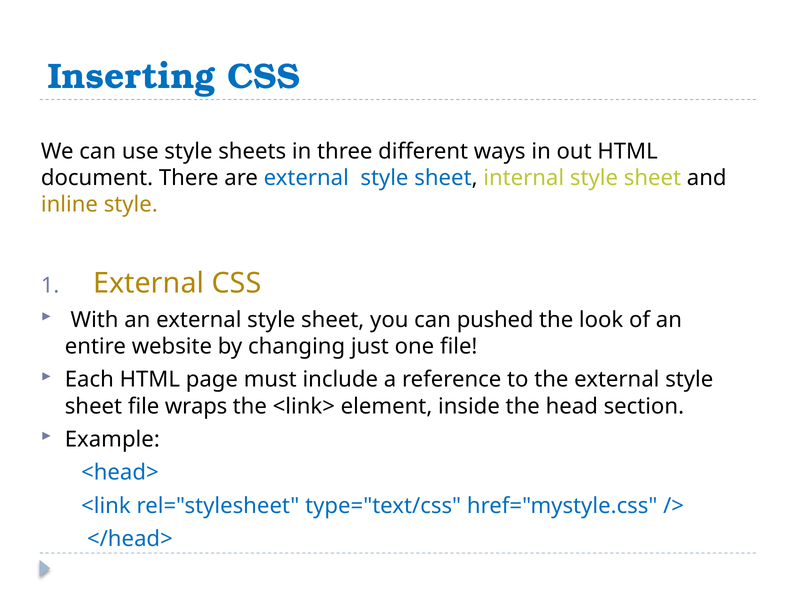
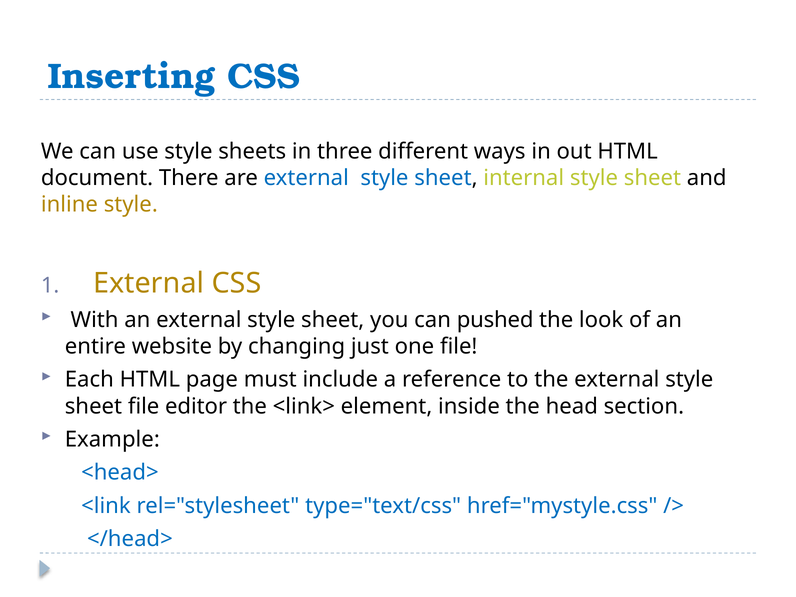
wraps: wraps -> editor
